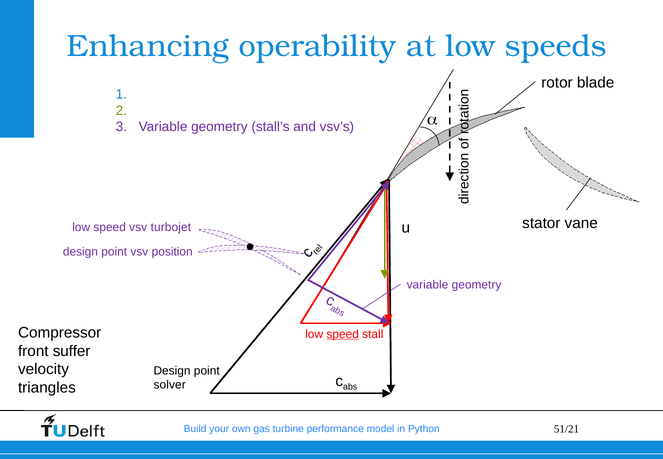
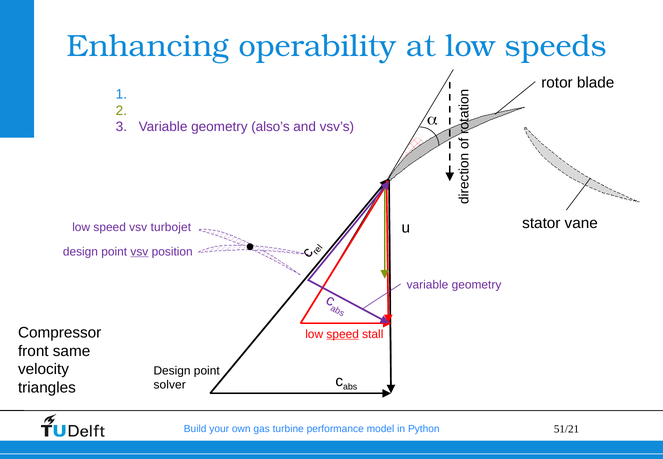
stall’s: stall’s -> also’s
vsv at (139, 252) underline: none -> present
suffer: suffer -> same
